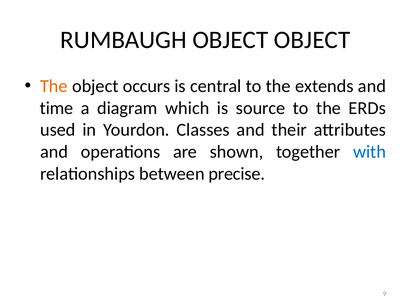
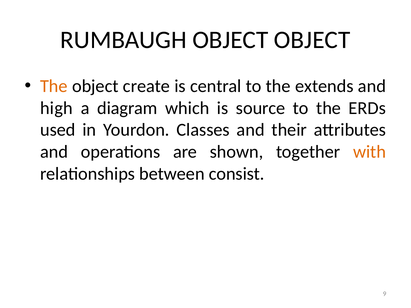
occurs: occurs -> create
time: time -> high
with colour: blue -> orange
precise: precise -> consist
